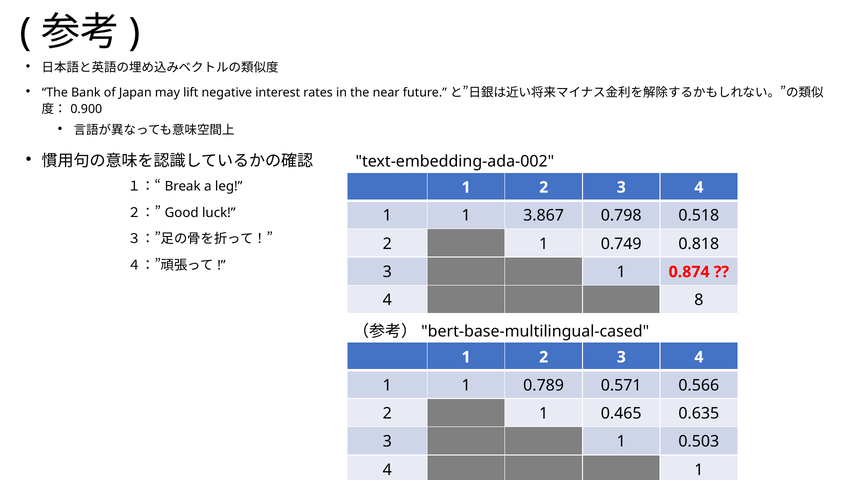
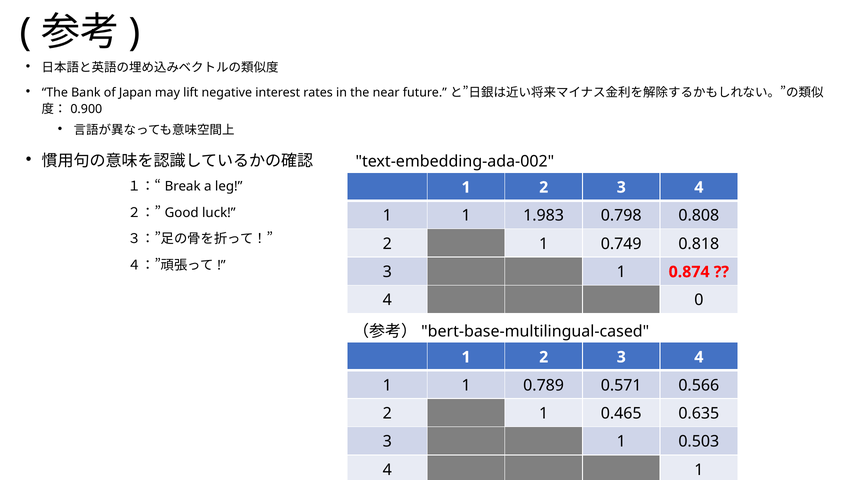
3.867: 3.867 -> 1.983
0.518: 0.518 -> 0.808
8: 8 -> 0
